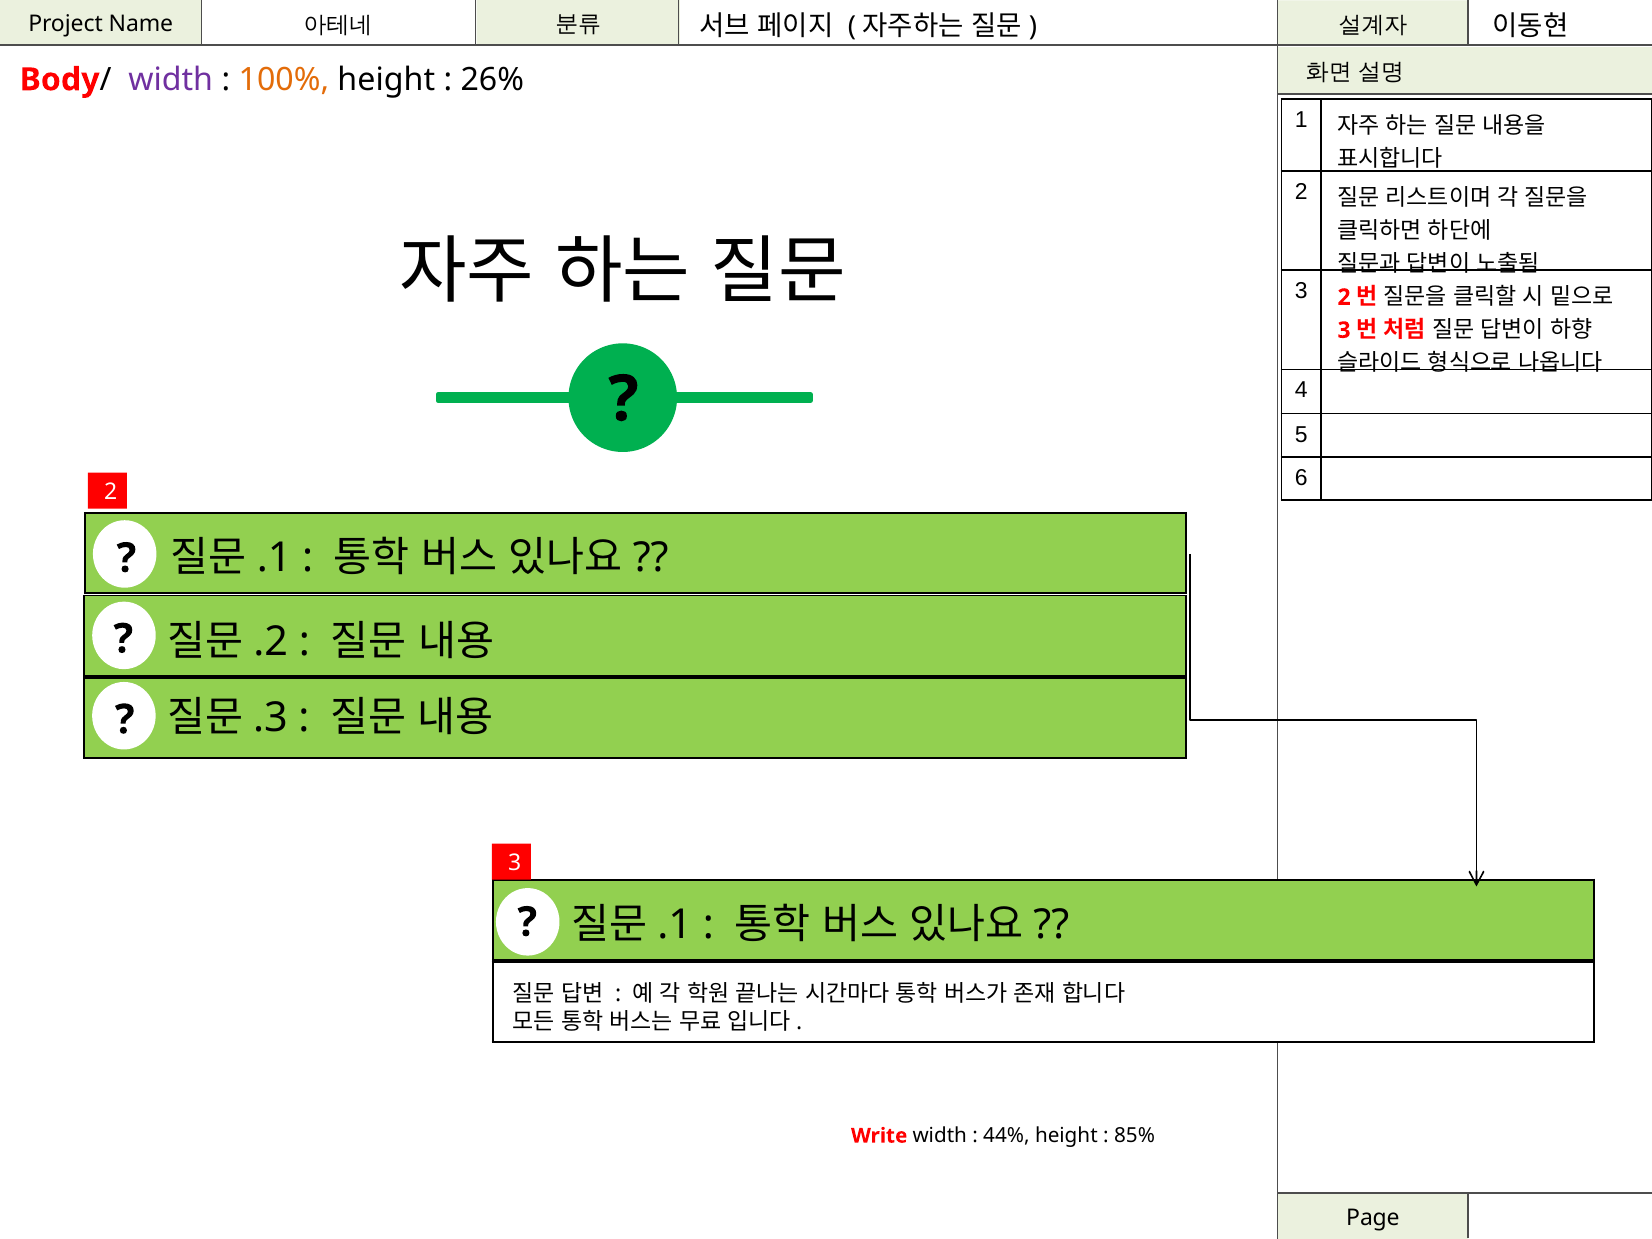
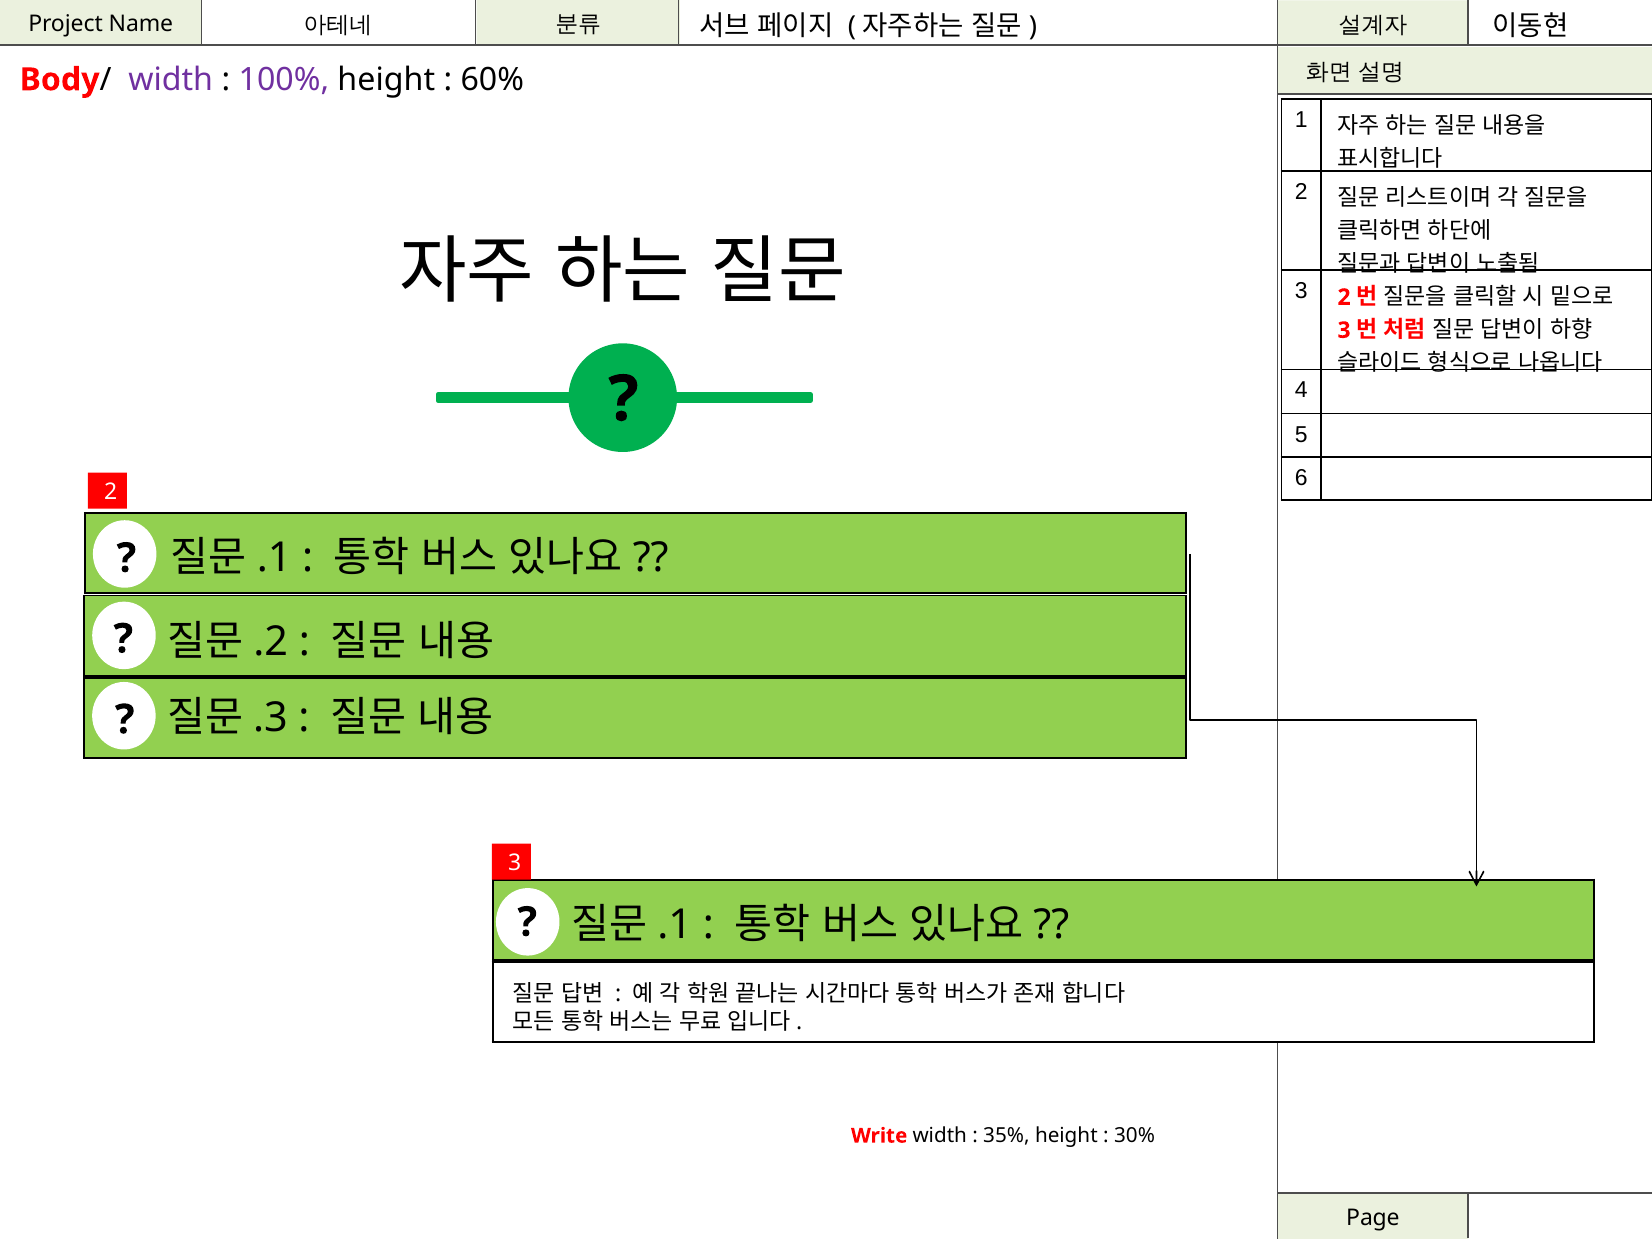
100% colour: orange -> purple
26%: 26% -> 60%
44%: 44% -> 35%
85%: 85% -> 30%
